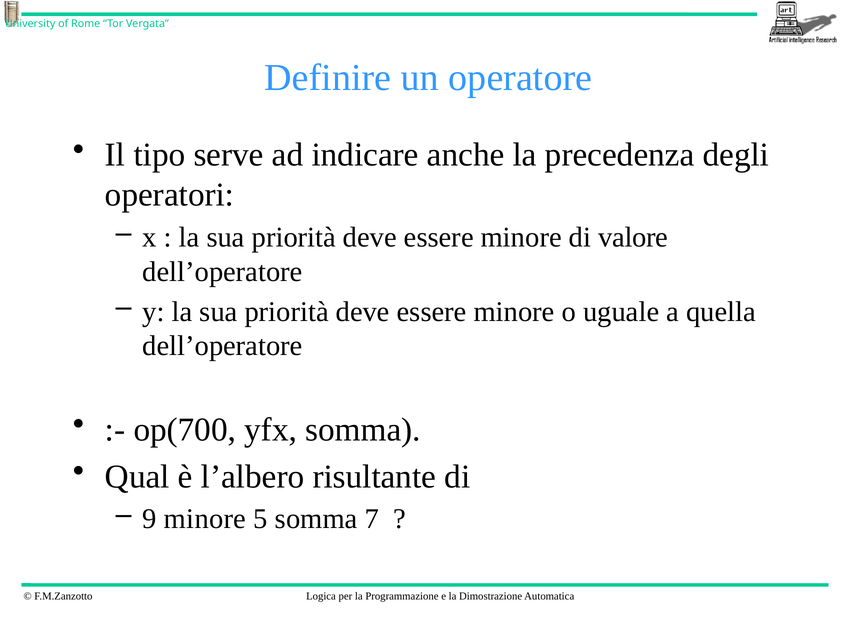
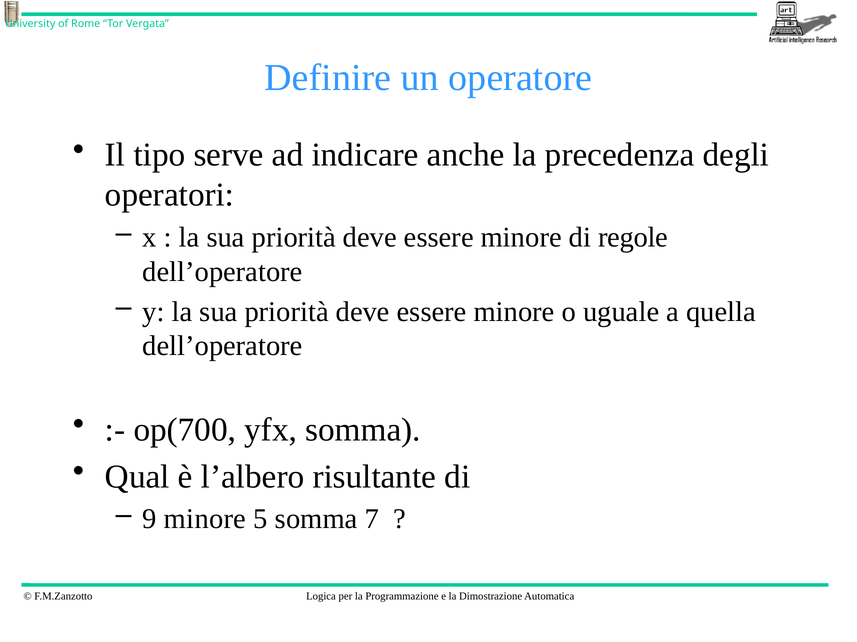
valore: valore -> regole
